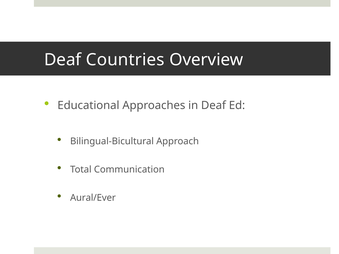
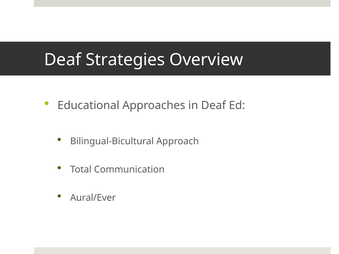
Countries: Countries -> Strategies
